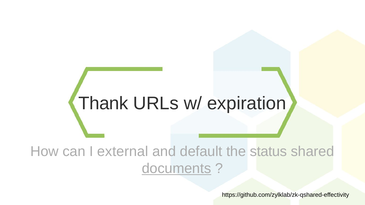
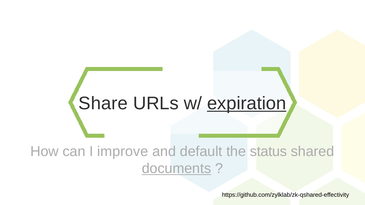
Thank: Thank -> Share
expiration underline: none -> present
external: external -> improve
